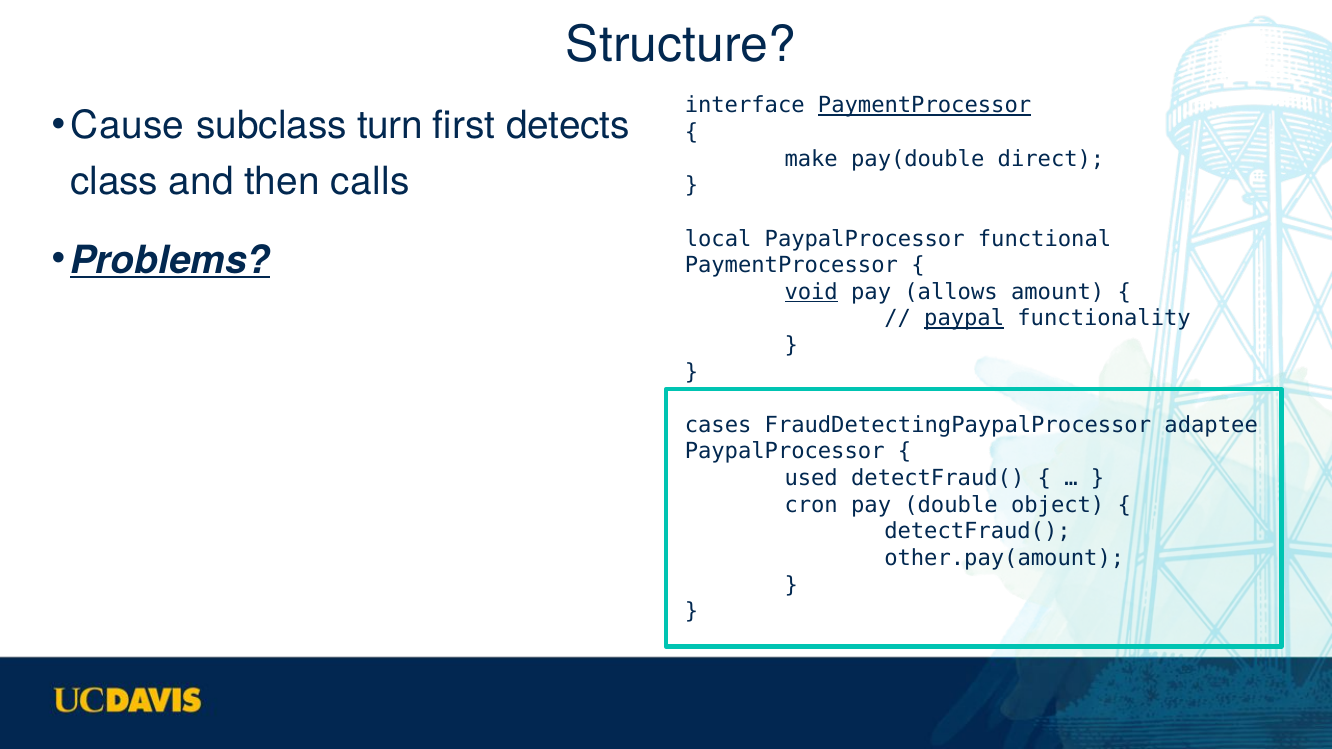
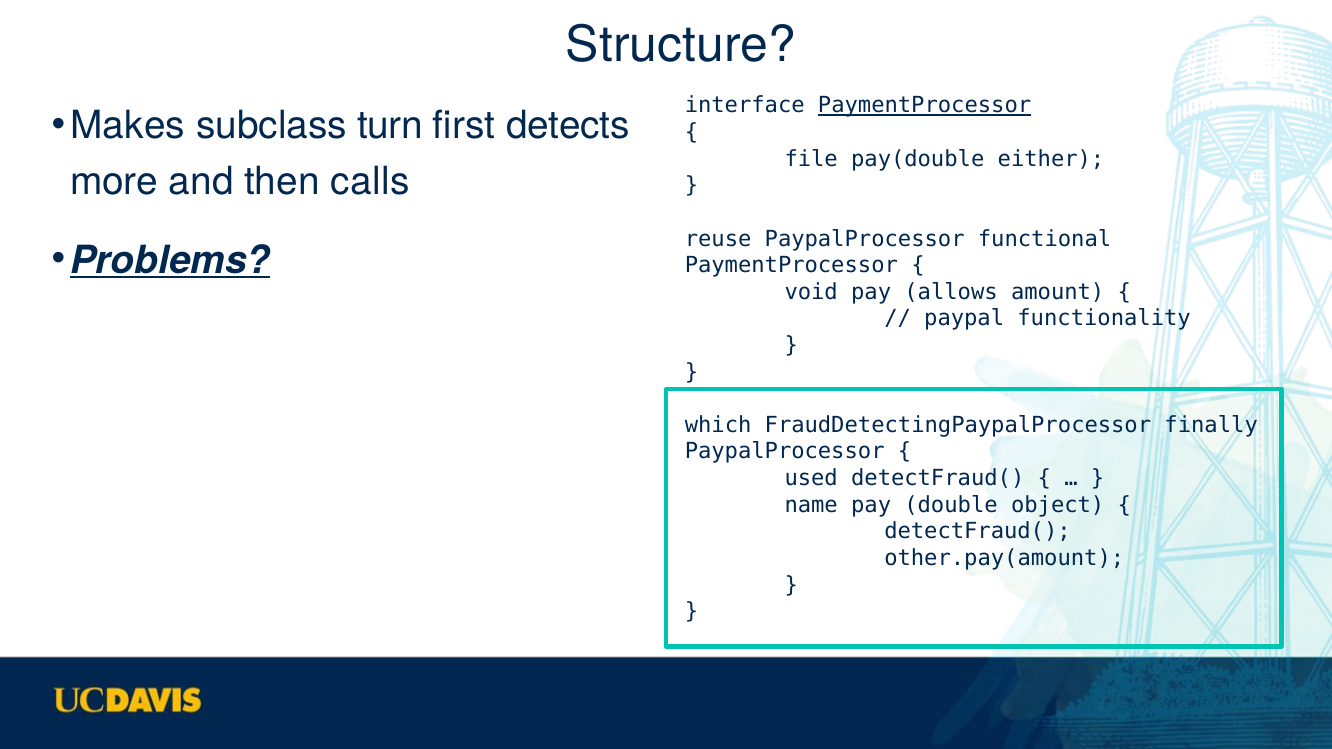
Cause: Cause -> Makes
make: make -> file
direct: direct -> either
class: class -> more
local: local -> reuse
void underline: present -> none
paypal underline: present -> none
cases: cases -> which
adaptee: adaptee -> finally
cron: cron -> name
